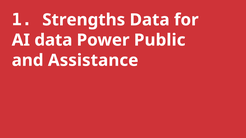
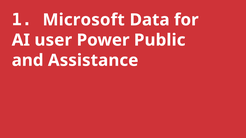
Strengths: Strengths -> Microsoft
AI data: data -> user
